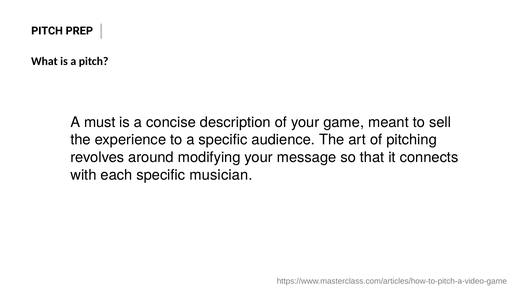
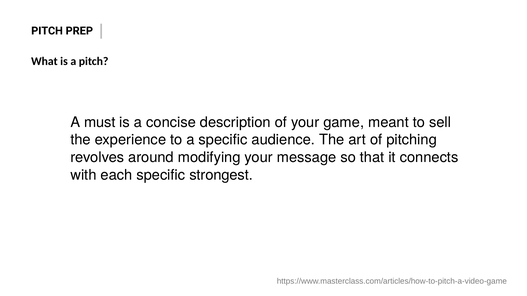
musician: musician -> strongest
